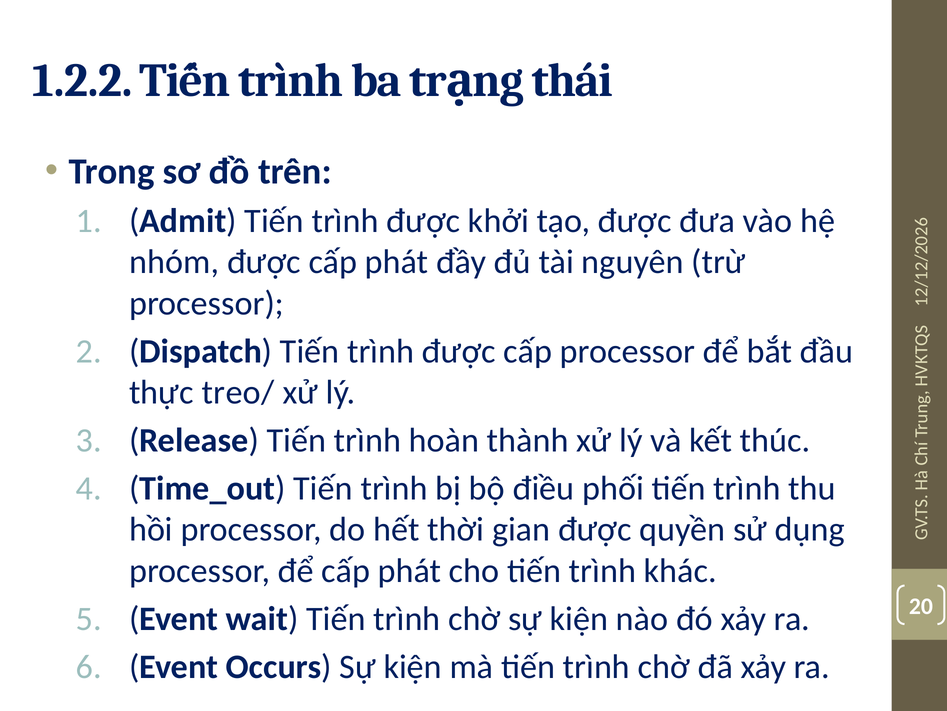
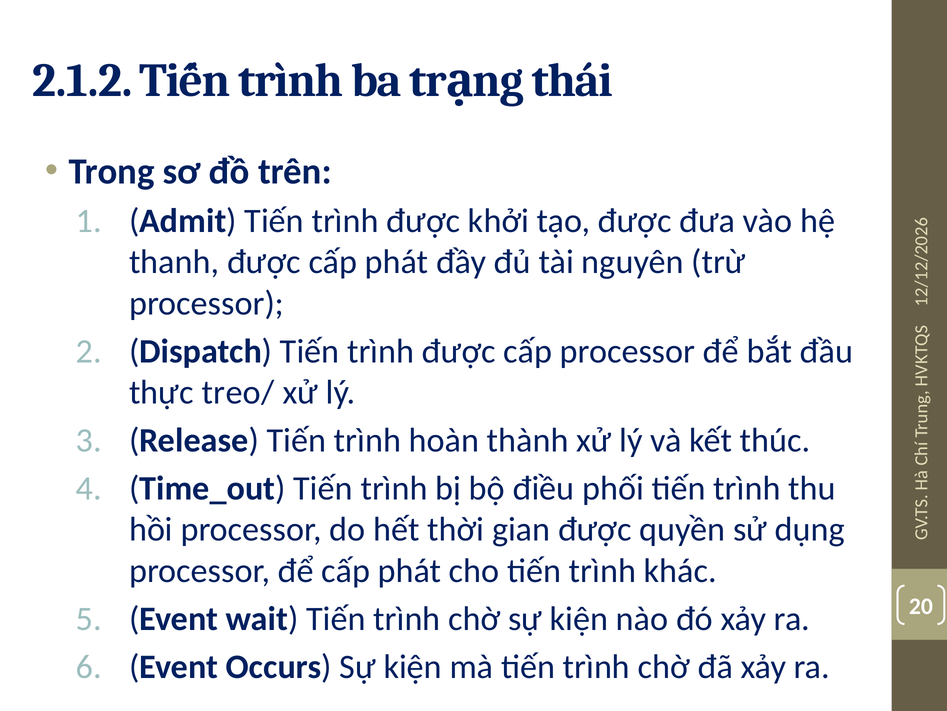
1.2.2: 1.2.2 -> 2.1.2
nhóm: nhóm -> thanh
